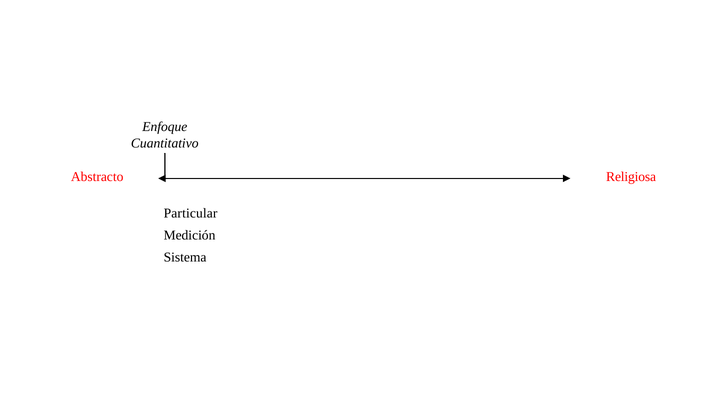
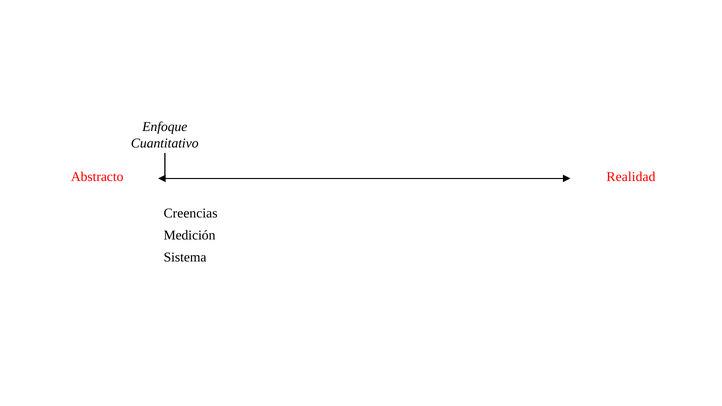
Religiosa: Religiosa -> Realidad
Particular: Particular -> Creencias
